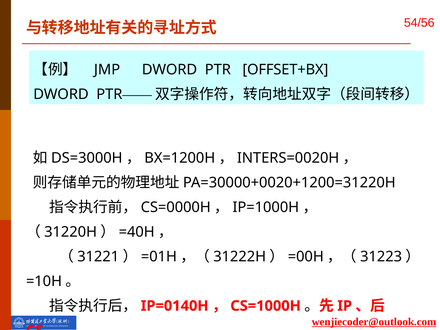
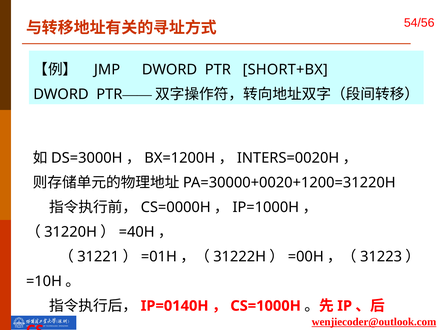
OFFSET+BX: OFFSET+BX -> SHORT+BX
